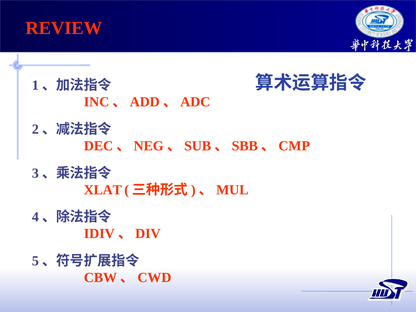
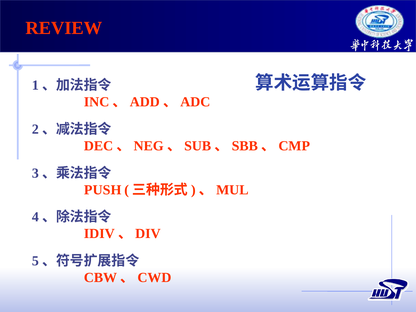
XLAT: XLAT -> PUSH
